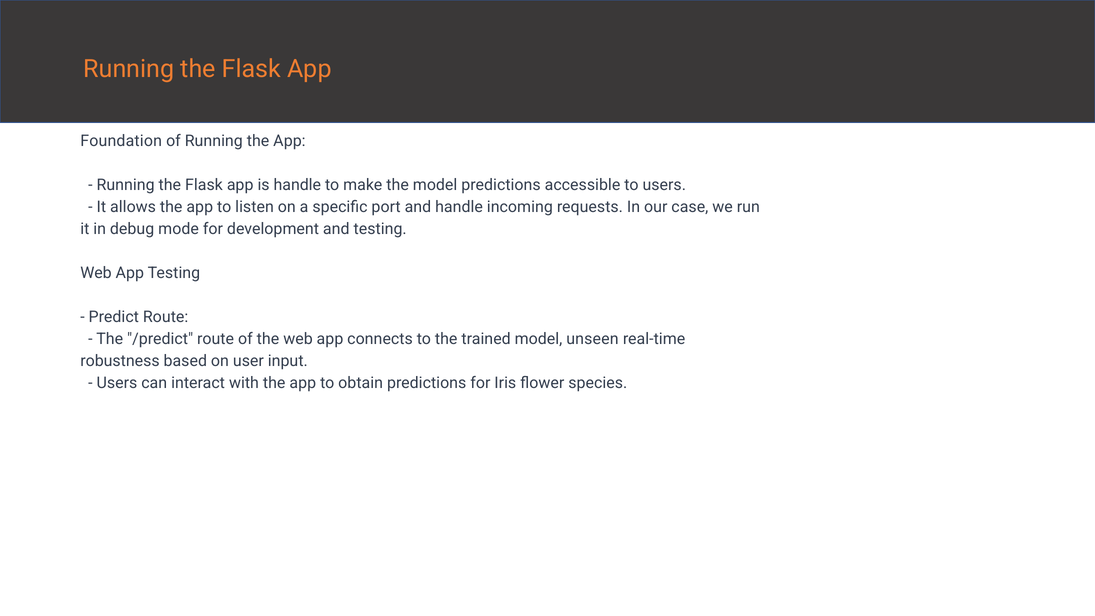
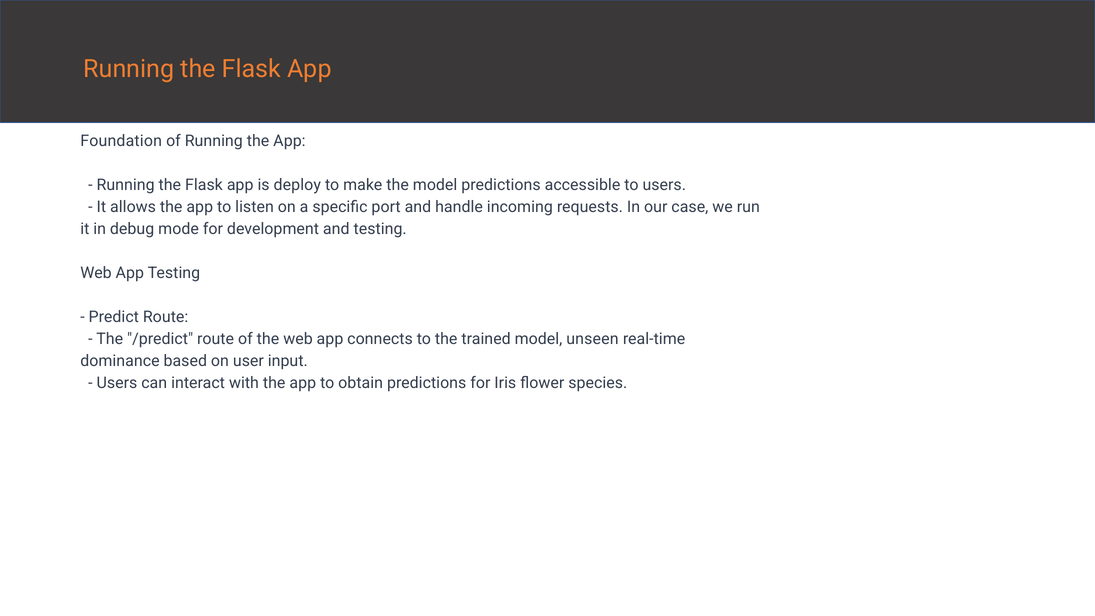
is handle: handle -> deploy
robustness: robustness -> dominance
